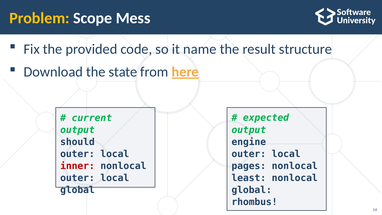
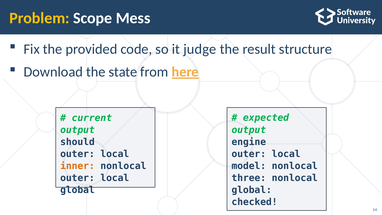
name: name -> judge
inner colour: red -> orange
pages: pages -> model
least: least -> three
rhombus: rhombus -> checked
